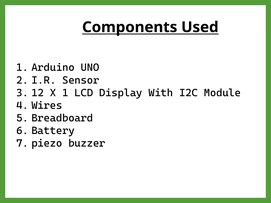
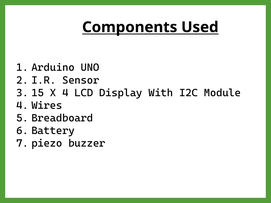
12: 12 -> 15
X 1: 1 -> 4
